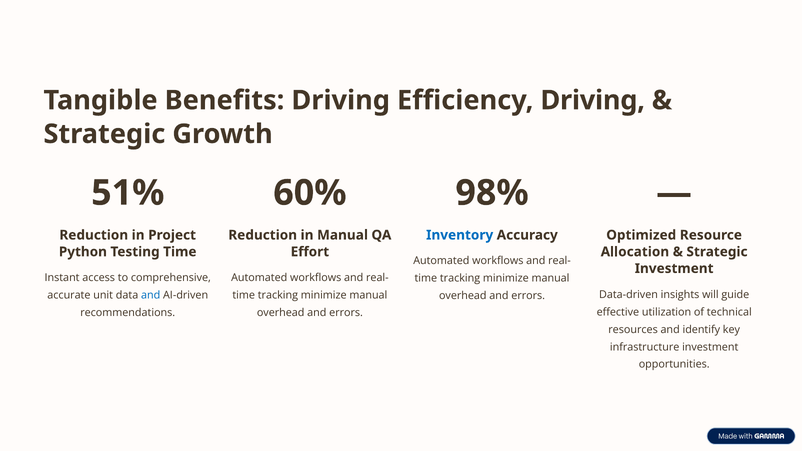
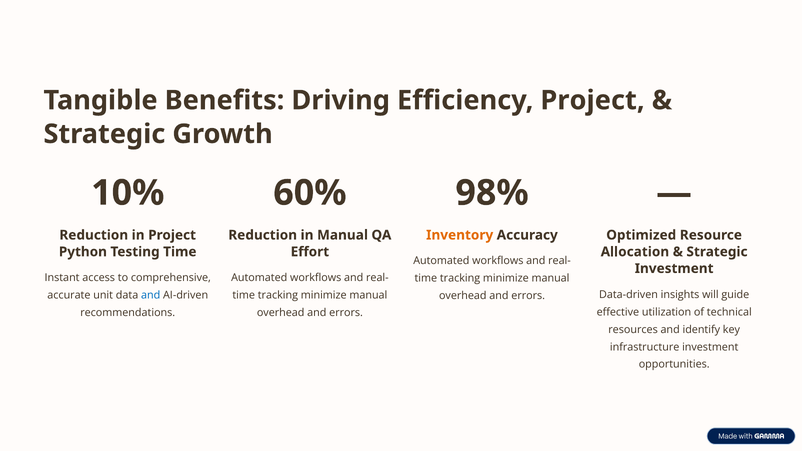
Efficiency Driving: Driving -> Project
51%: 51% -> 10%
Inventory colour: blue -> orange
